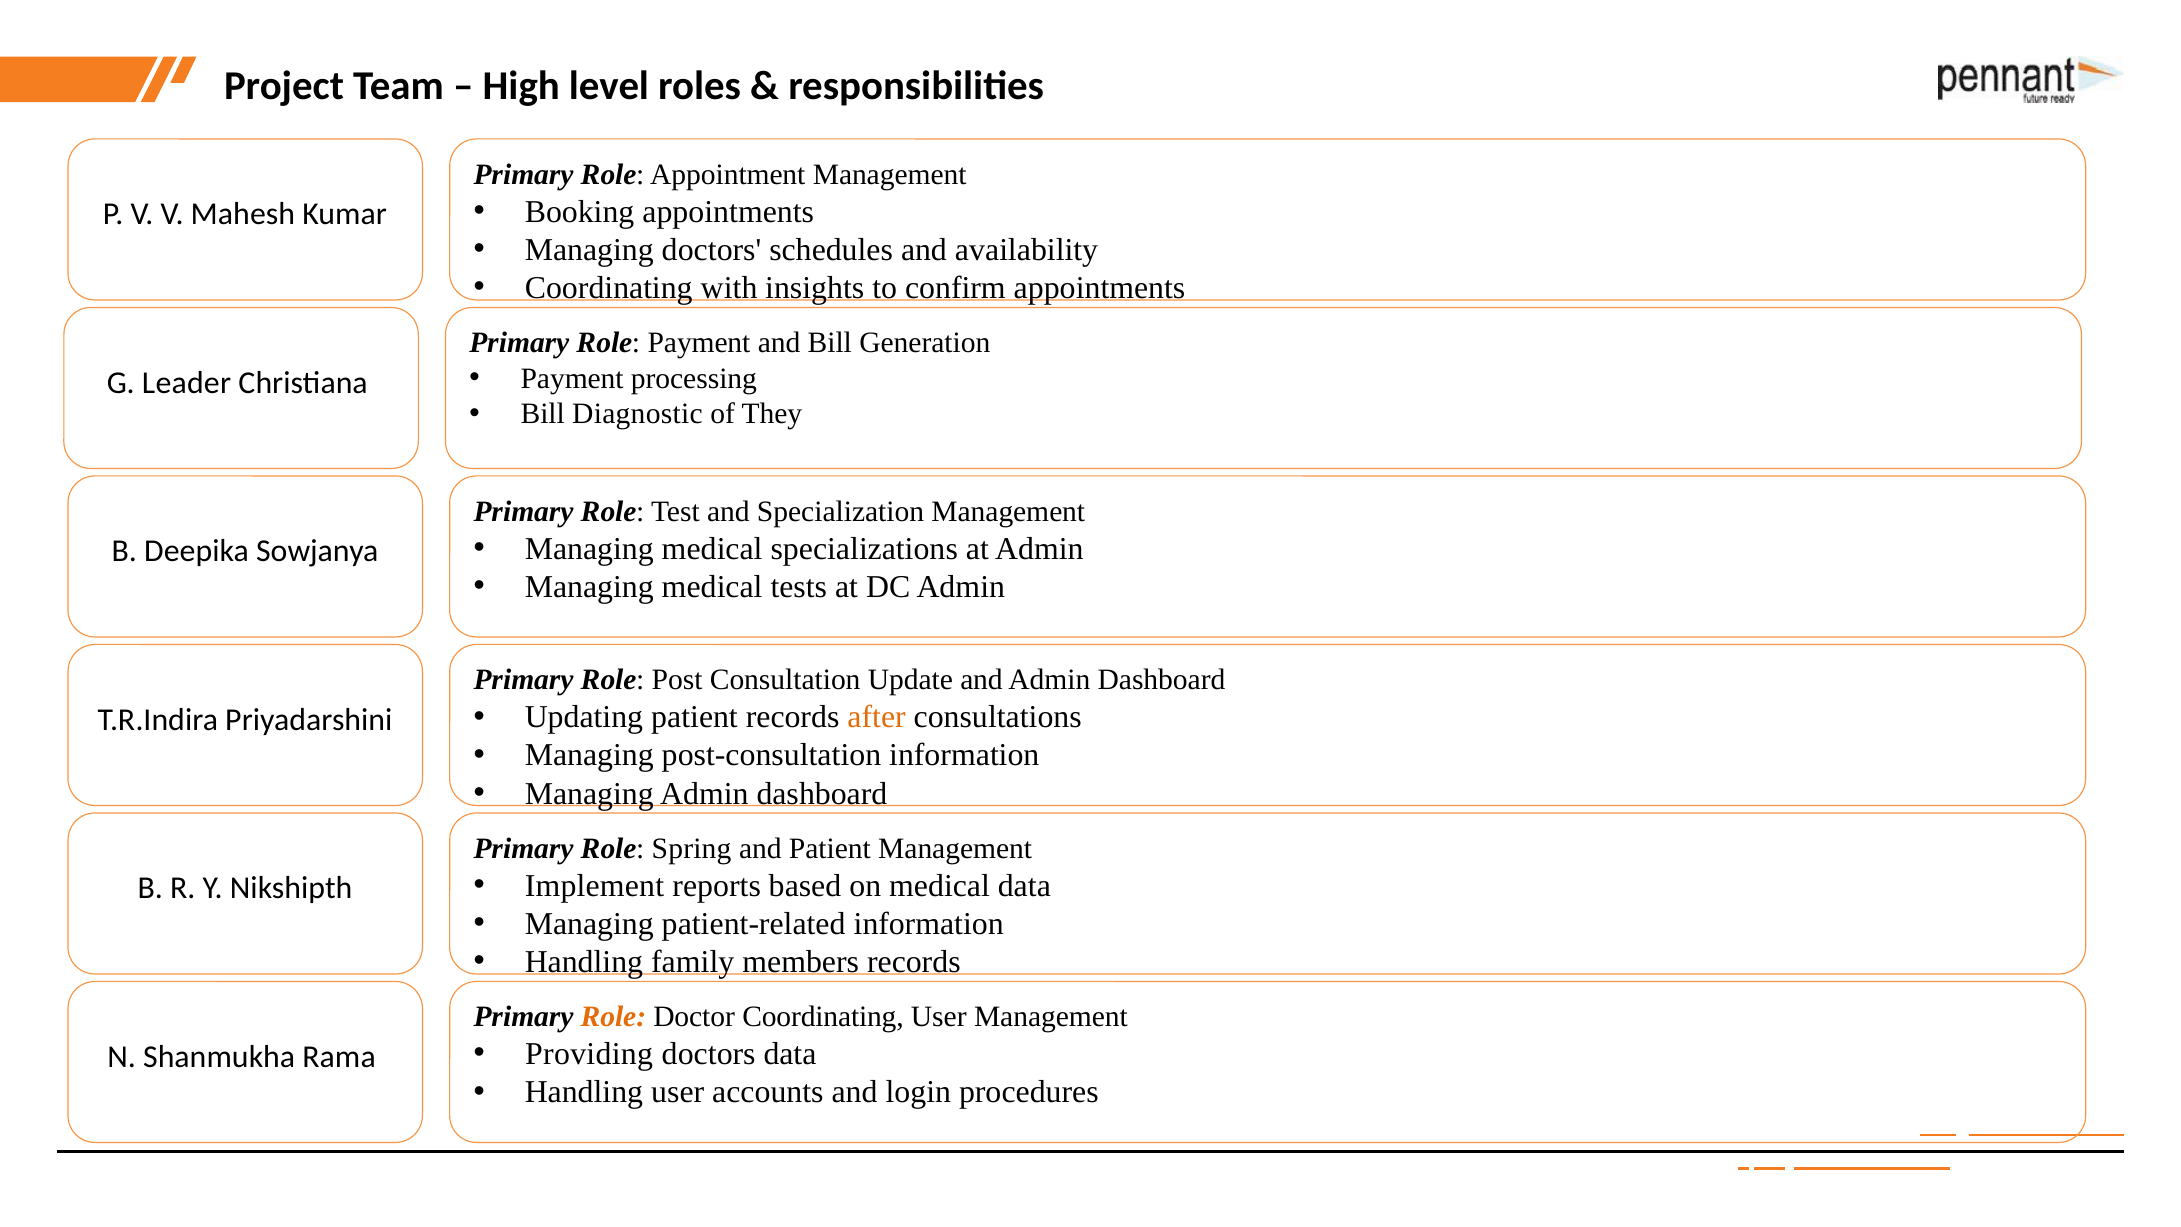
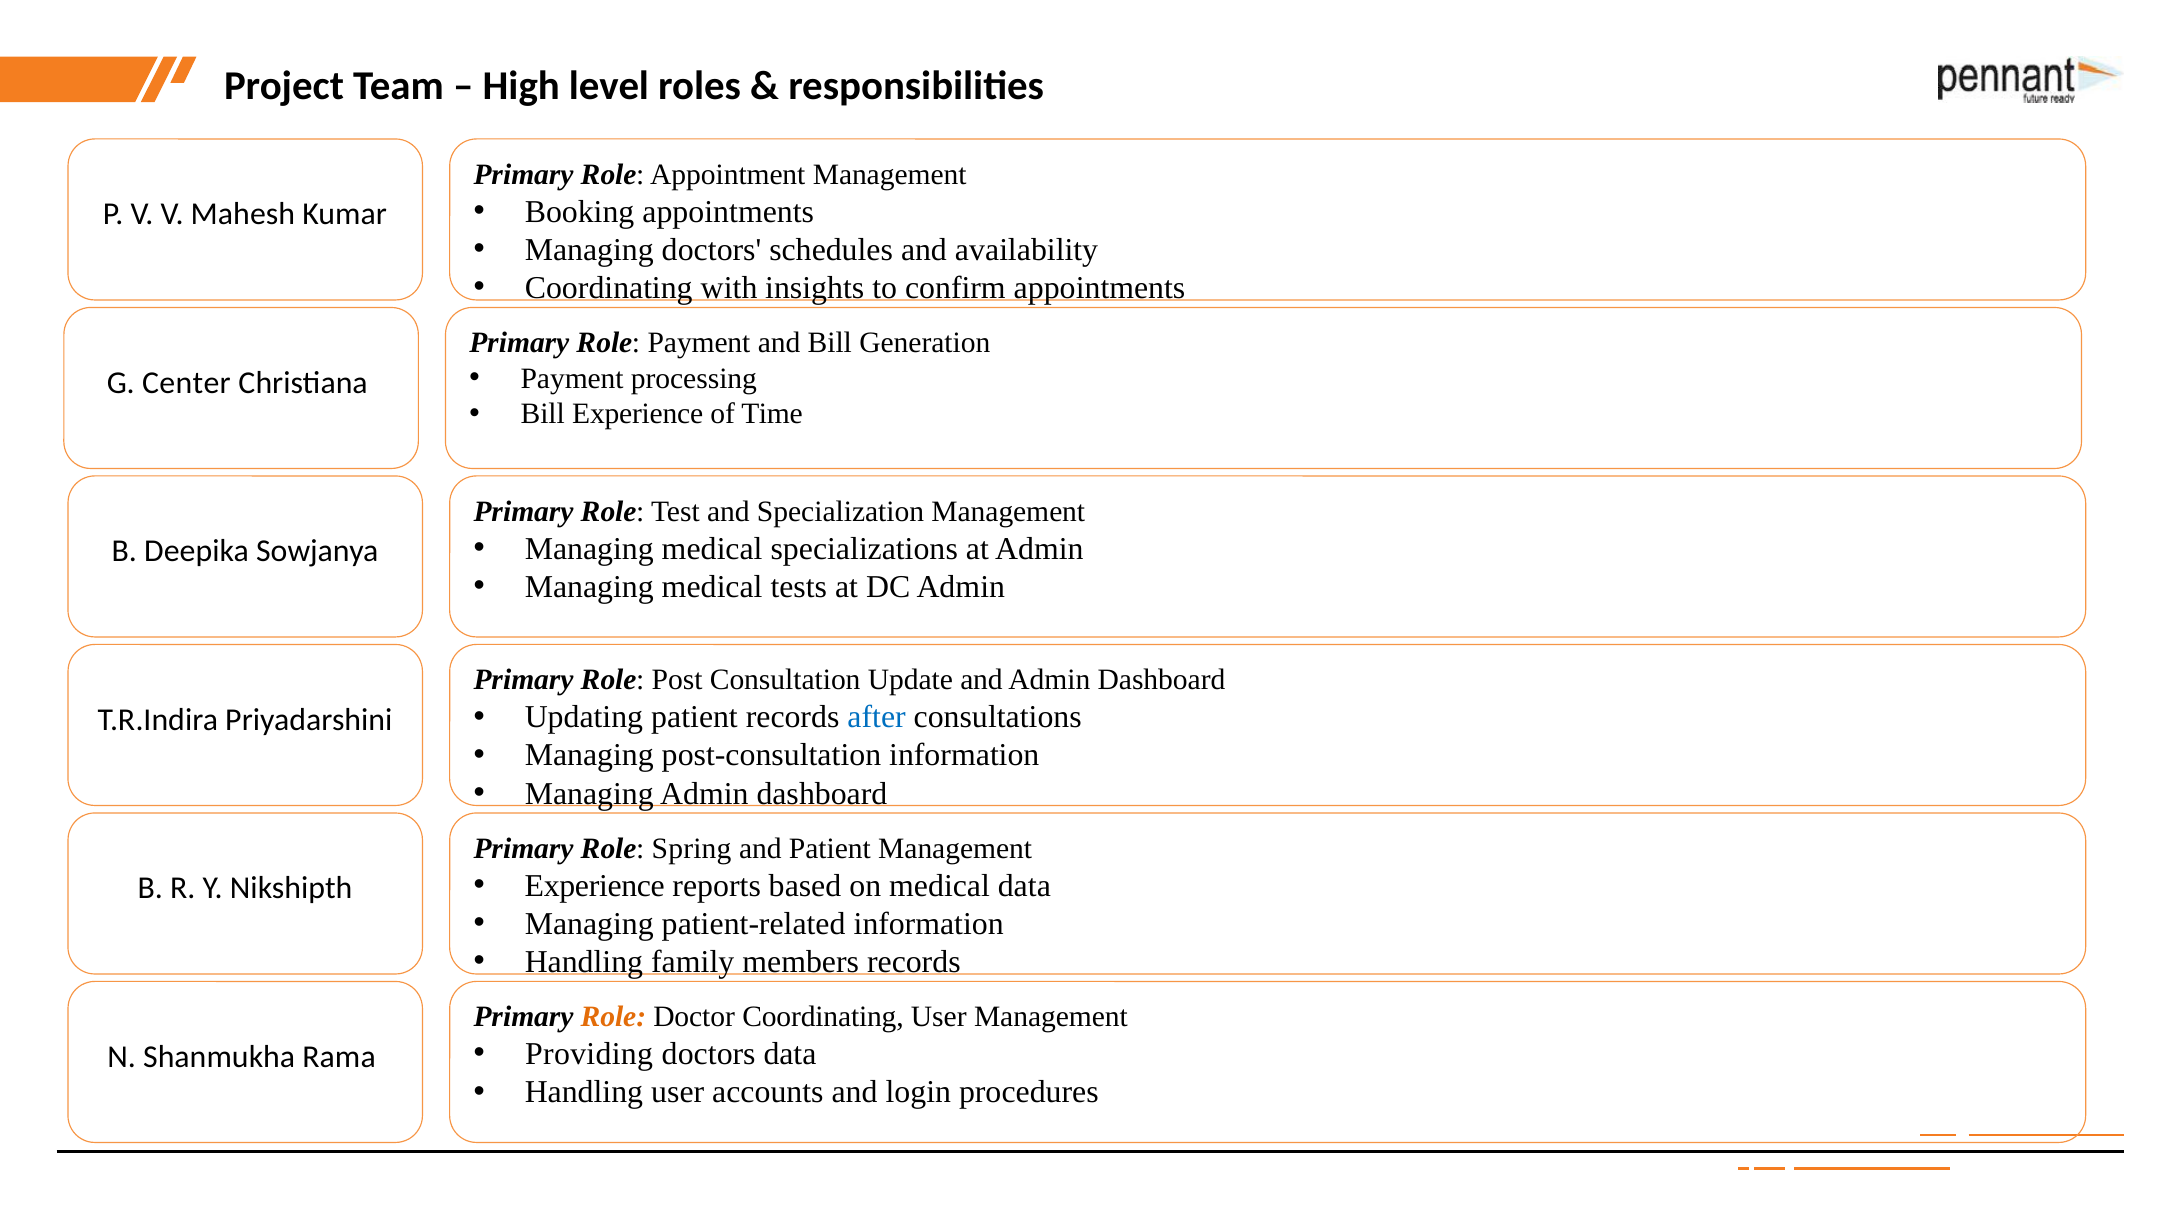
Leader: Leader -> Center
Bill Diagnostic: Diagnostic -> Experience
They: They -> Time
after colour: orange -> blue
Implement at (594, 886): Implement -> Experience
